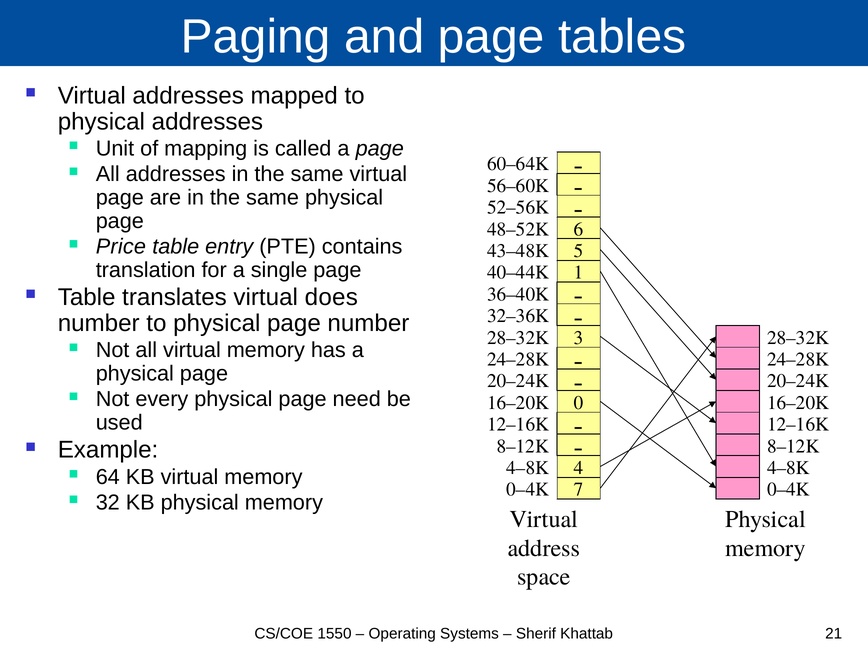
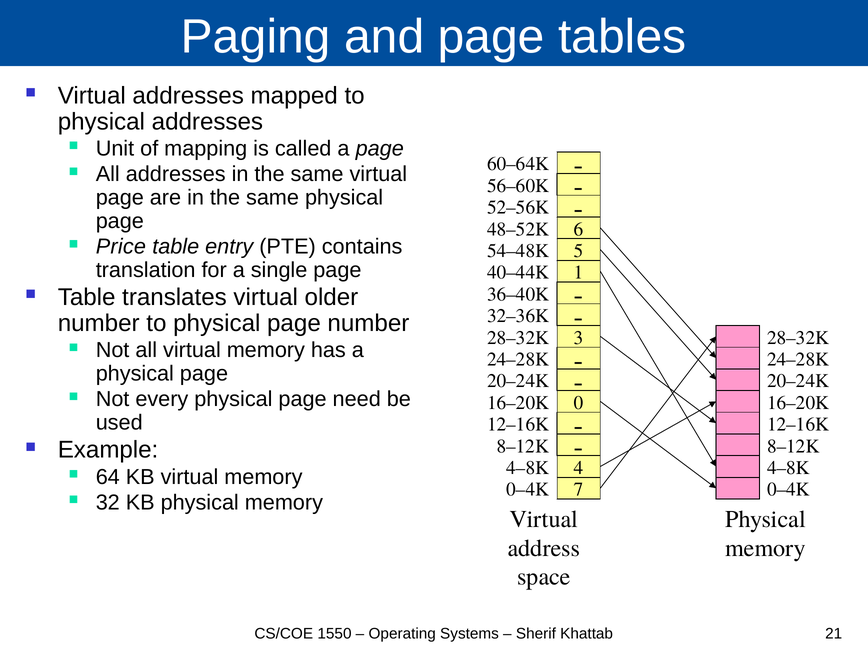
43–48K: 43–48K -> 54–48K
does: does -> older
